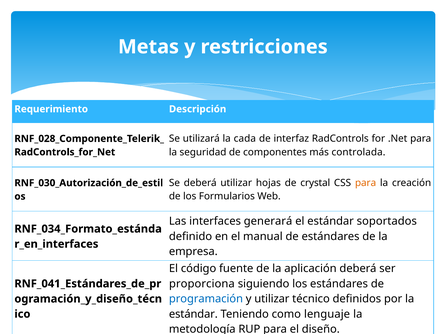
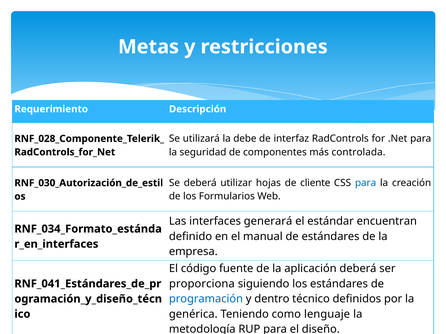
cada: cada -> debe
crystal: crystal -> cliente
para at (366, 183) colour: orange -> blue
soportados: soportados -> encuentran
y utilizar: utilizar -> dentro
estándar at (193, 314): estándar -> genérica
